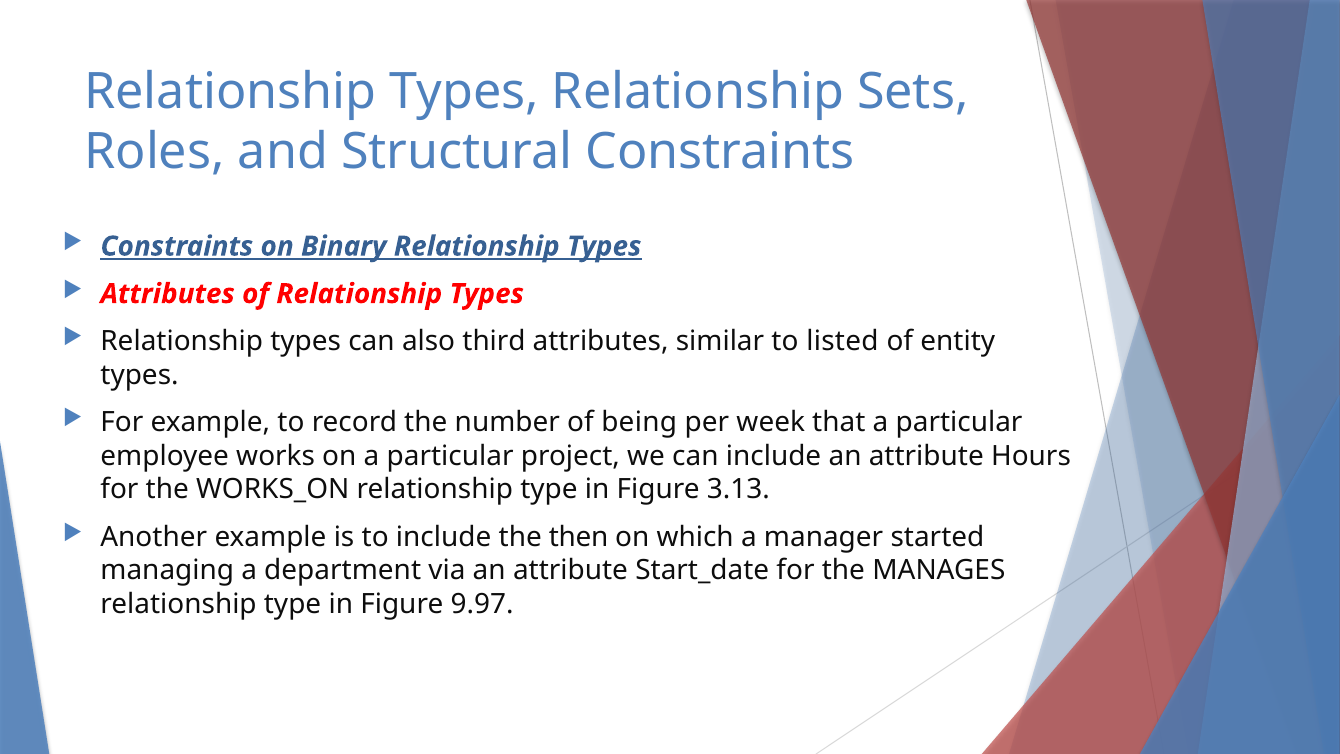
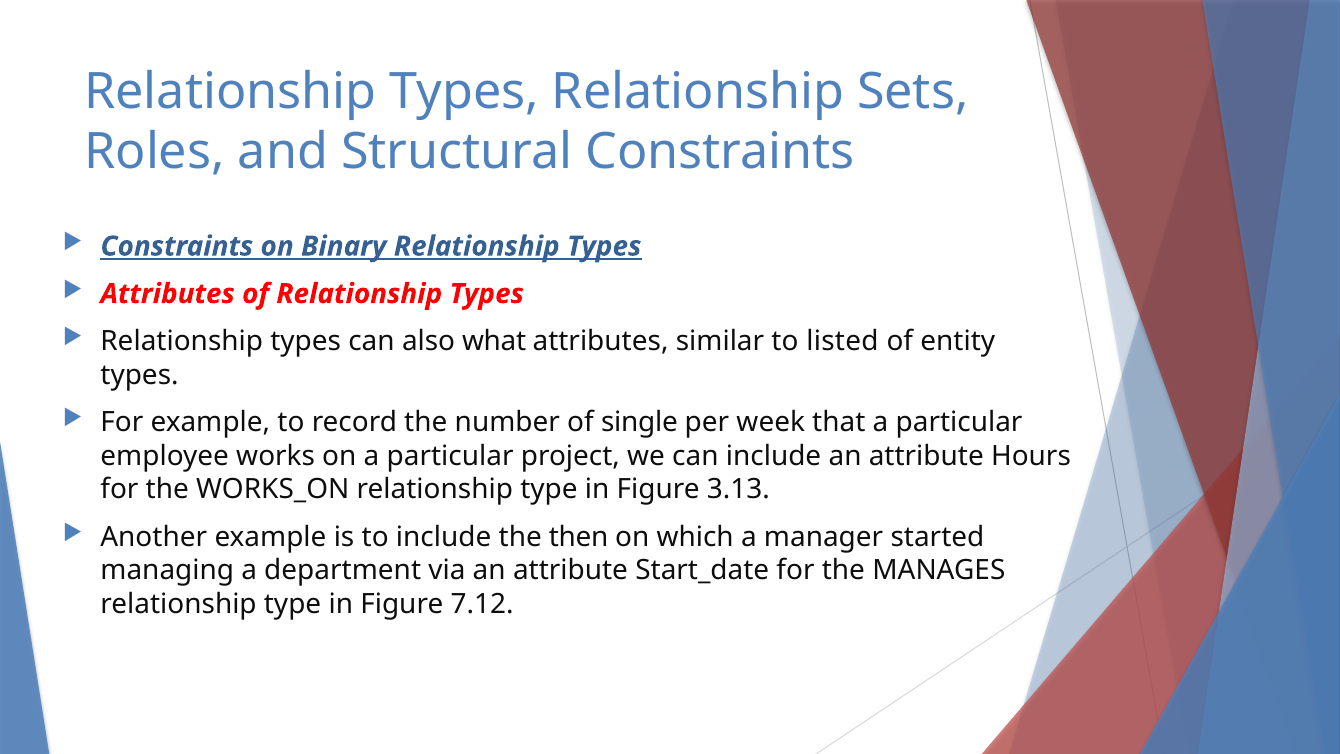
third: third -> what
being: being -> single
9.97: 9.97 -> 7.12
